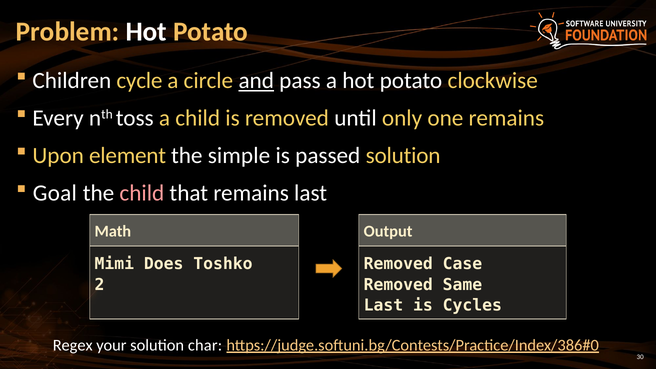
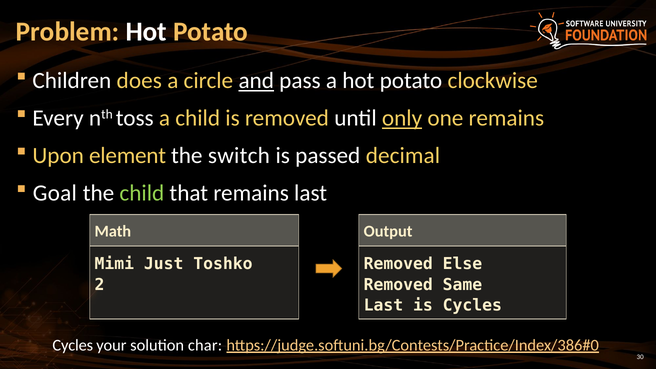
cycle: cycle -> does
only underline: none -> present
simple: simple -> switch
passed solution: solution -> decimal
child at (142, 193) colour: pink -> light green
Does: Does -> Just
Case: Case -> Else
Regex at (73, 345): Regex -> Cycles
